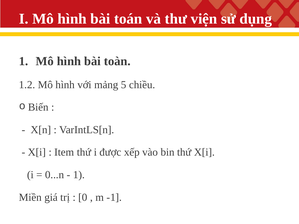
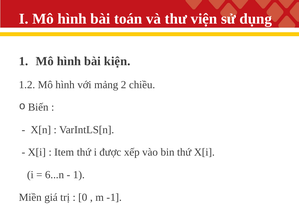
toàn: toàn -> kiện
5: 5 -> 2
0...n: 0...n -> 6...n
